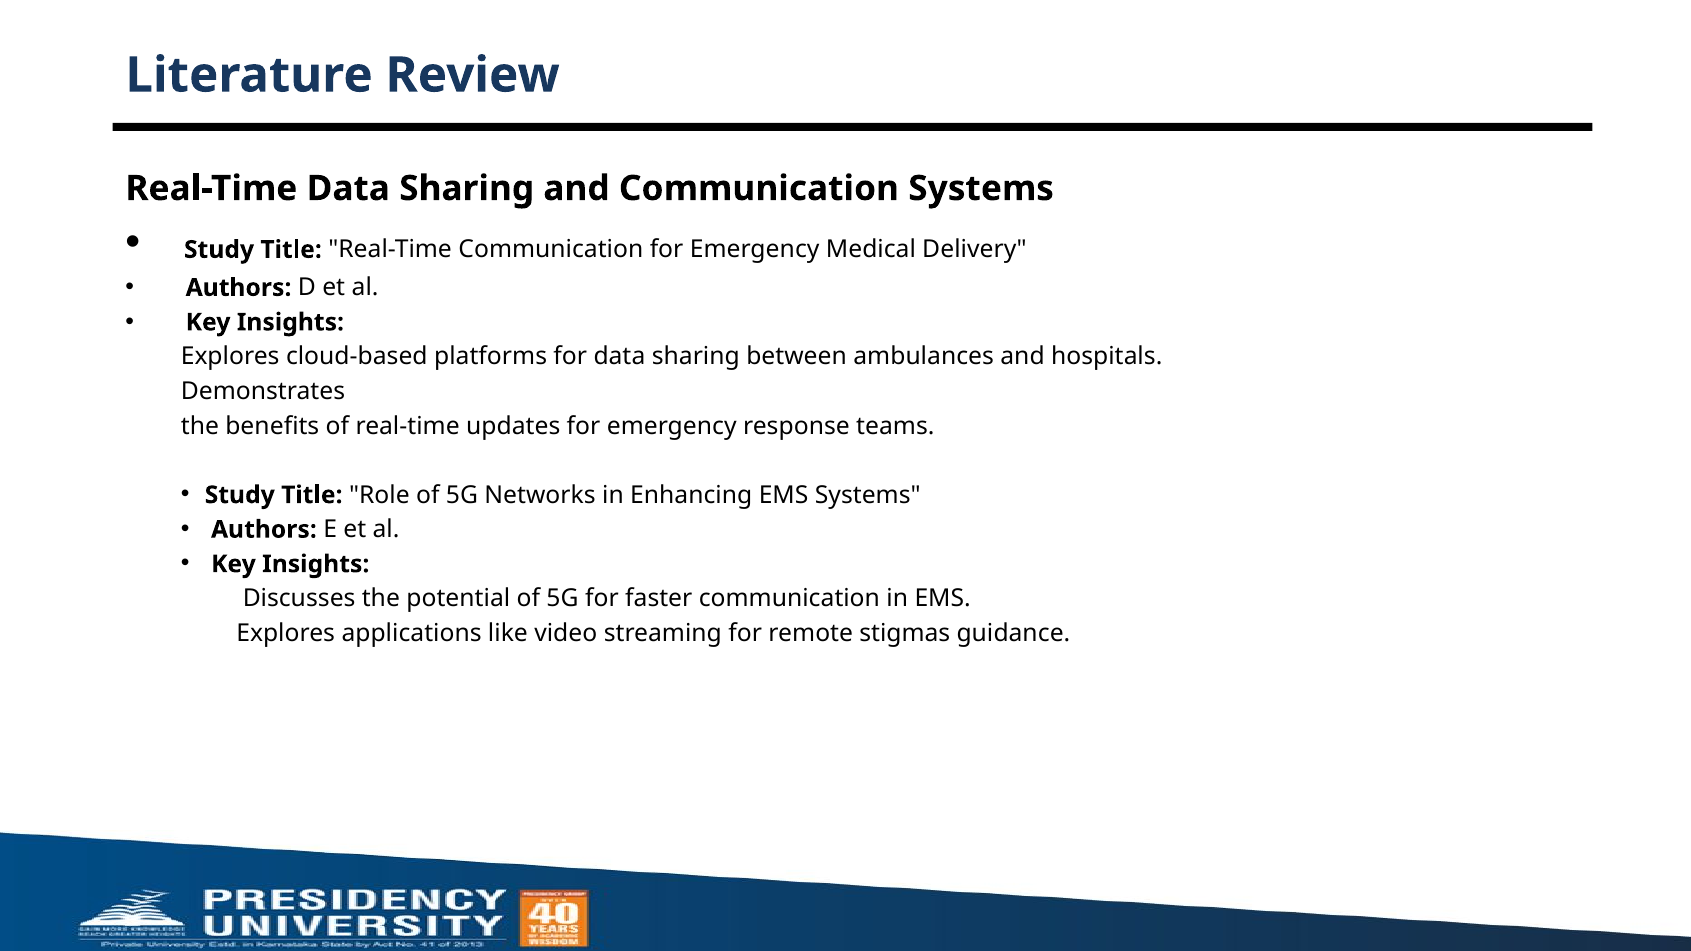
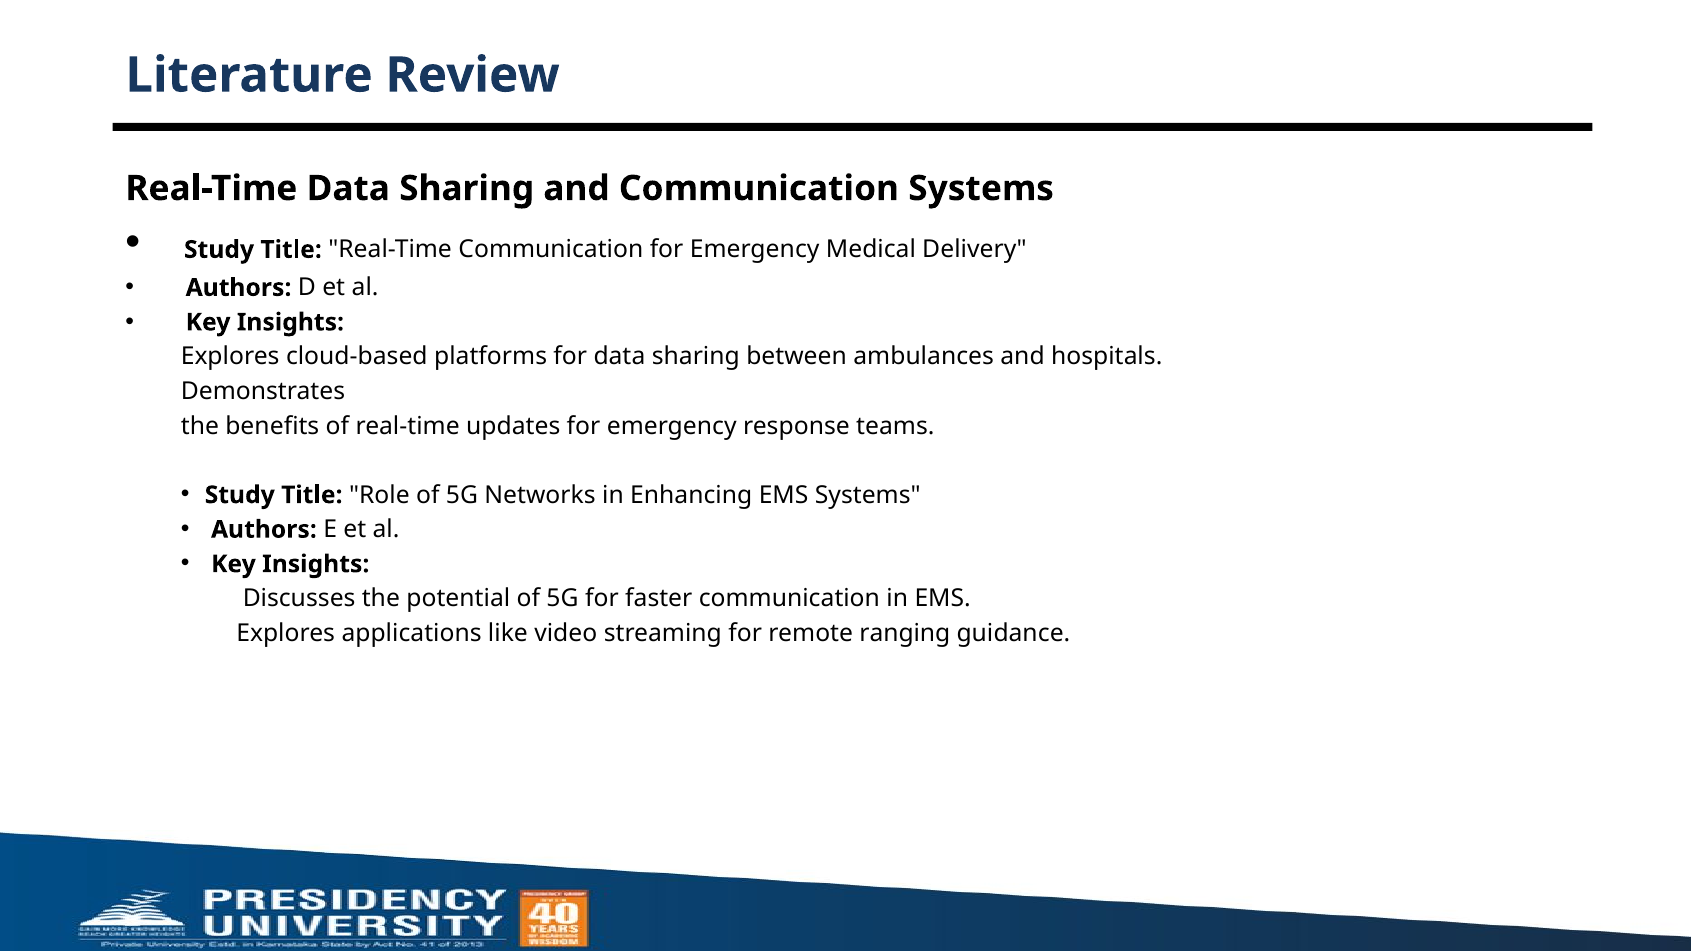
stigmas: stigmas -> ranging
